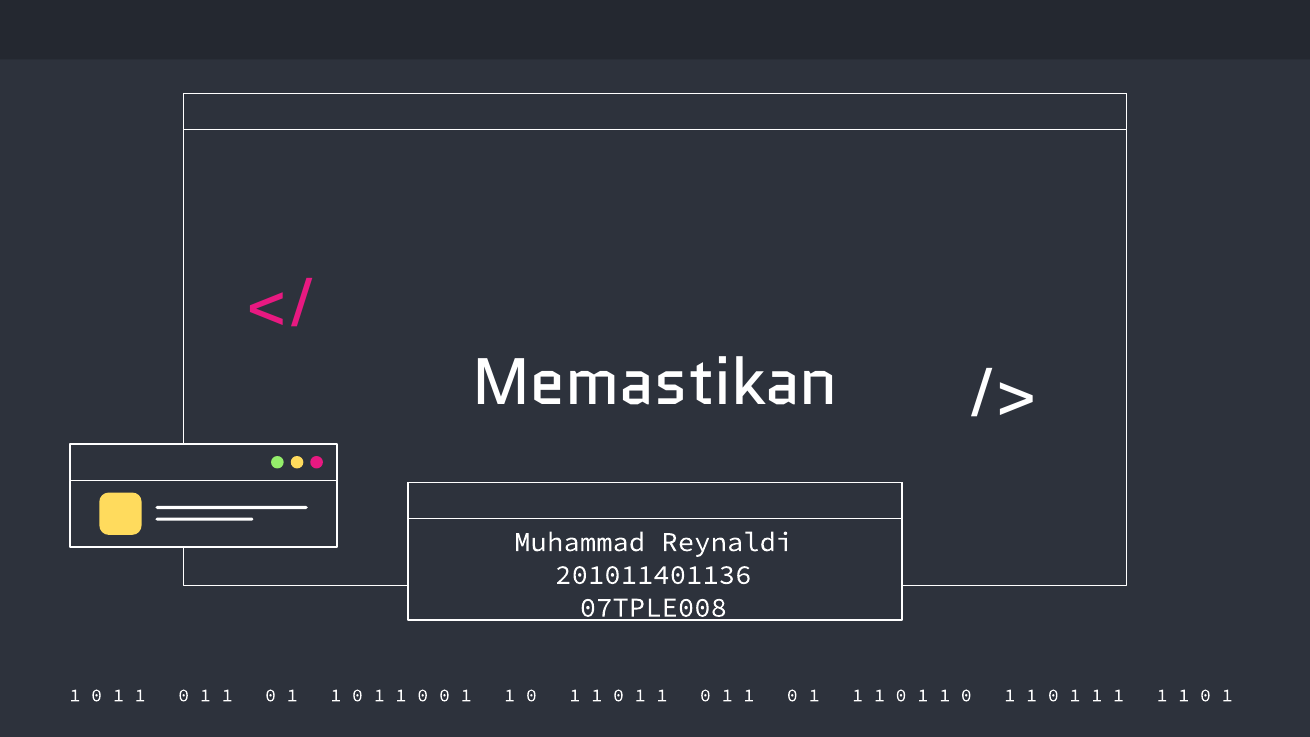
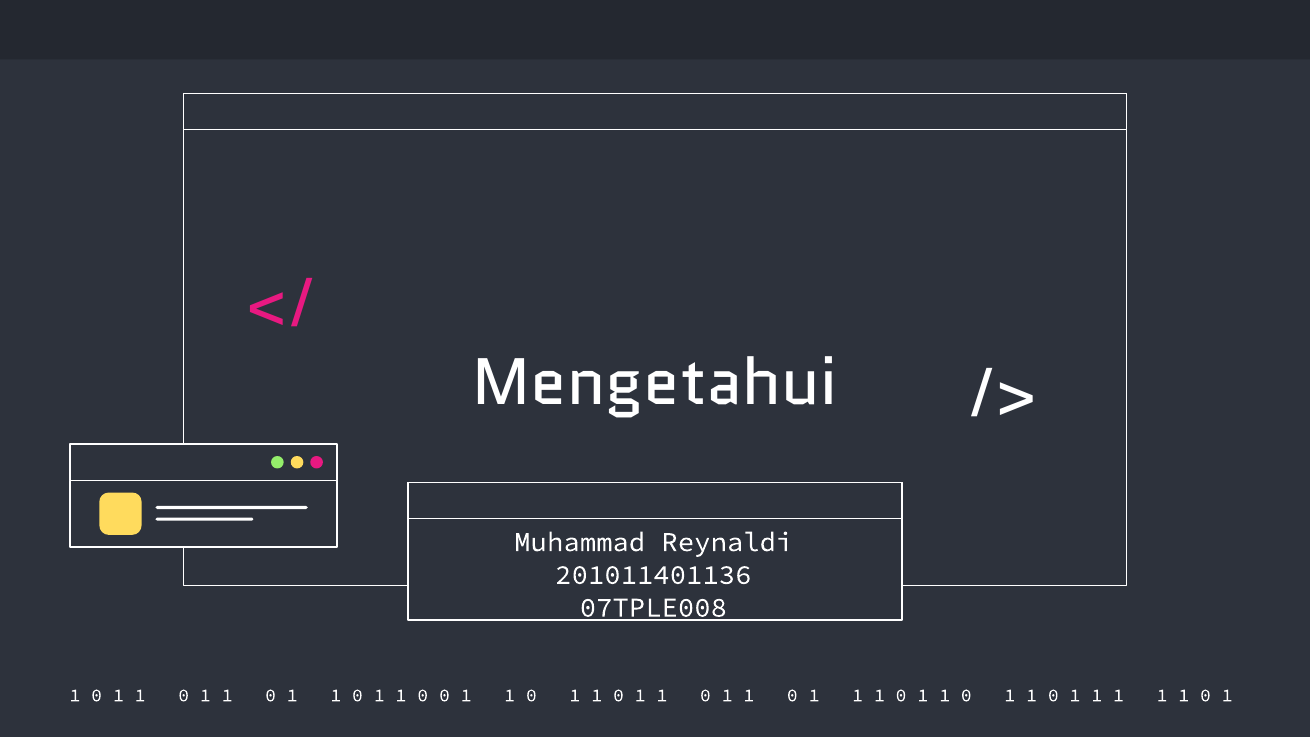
Memastikan: Memastikan -> Mengetahui
